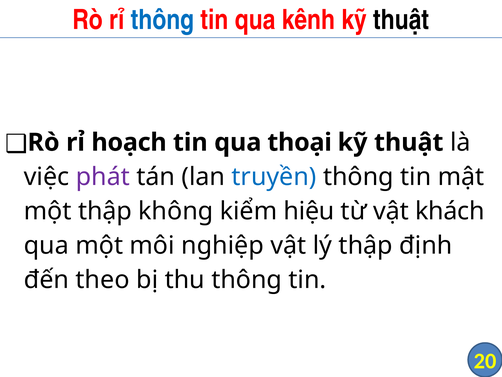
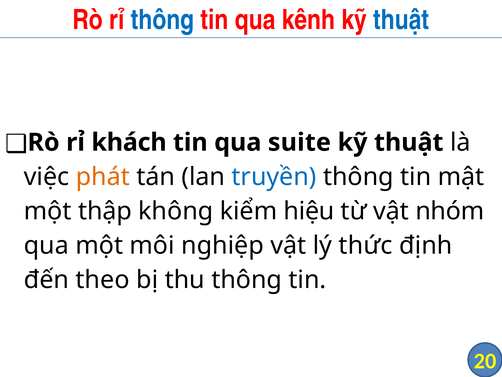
thuật at (401, 20) colour: black -> blue
hoạch: hoạch -> khách
thoại: thoại -> suite
phát colour: purple -> orange
khách: khách -> nhóm
lý thập: thập -> thức
